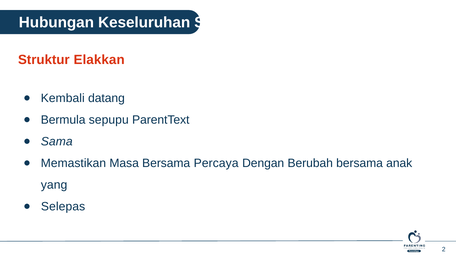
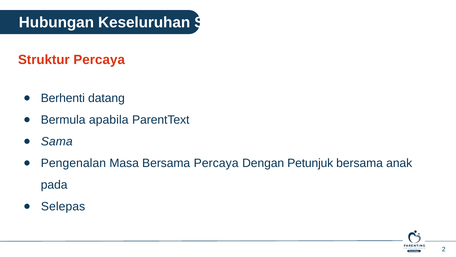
Struktur Elakkan: Elakkan -> Percaya
Kembali: Kembali -> Berhenti
sepupu: sepupu -> apabila
Memastikan: Memastikan -> Pengenalan
Berubah: Berubah -> Petunjuk
yang: yang -> pada
